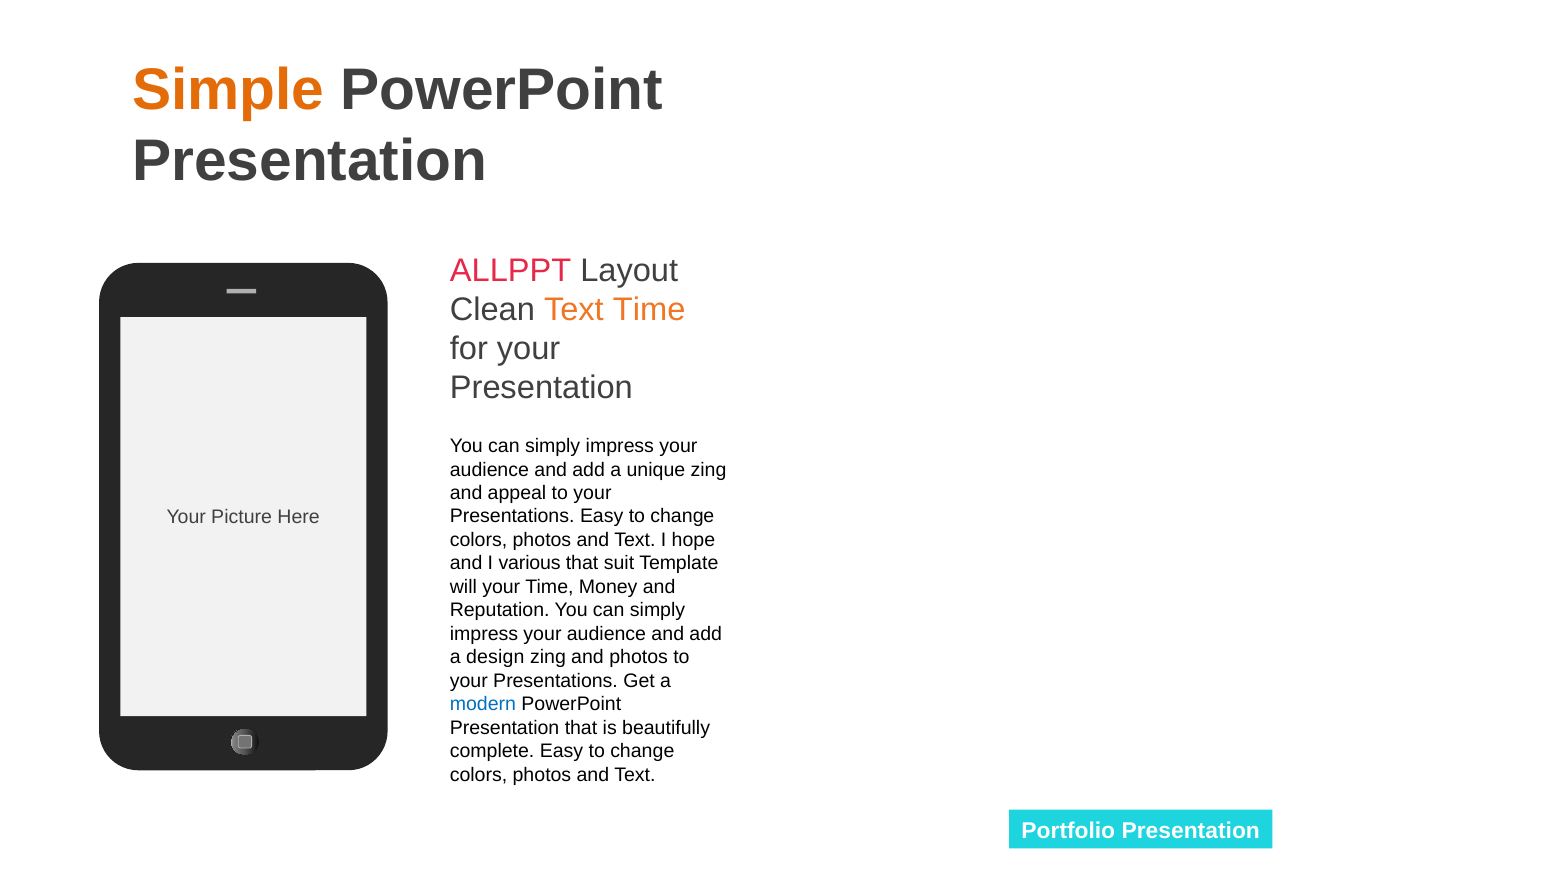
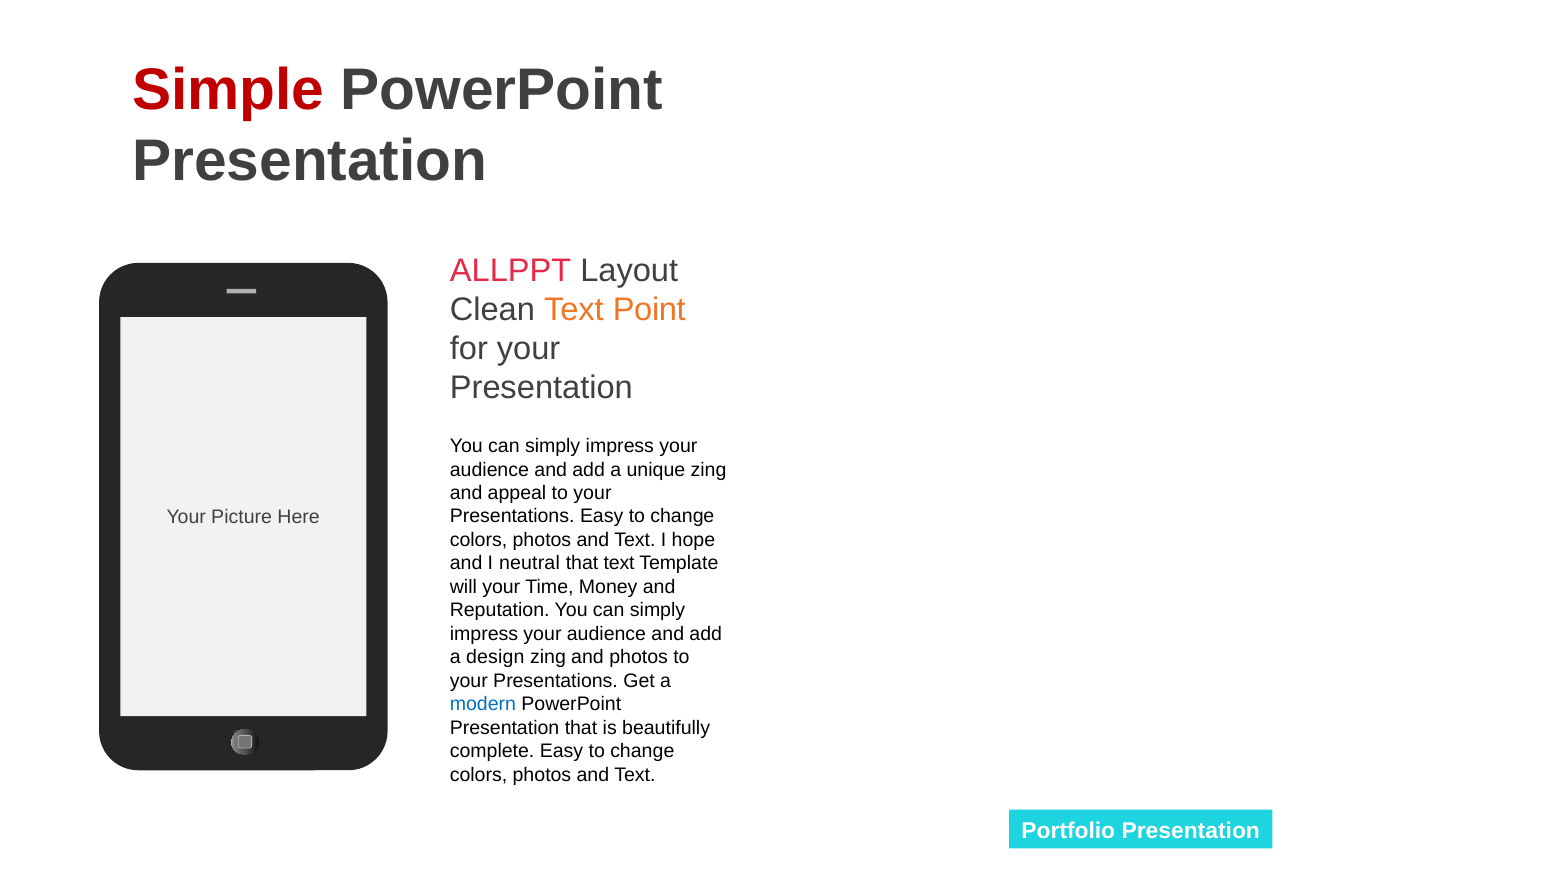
Simple colour: orange -> red
Text Time: Time -> Point
various: various -> neutral
that suit: suit -> text
